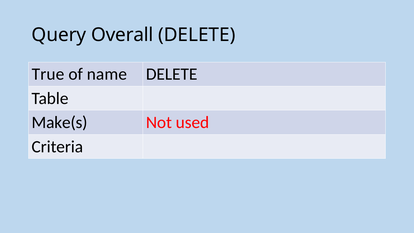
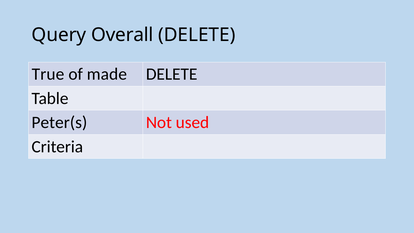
name: name -> made
Make(s: Make(s -> Peter(s
